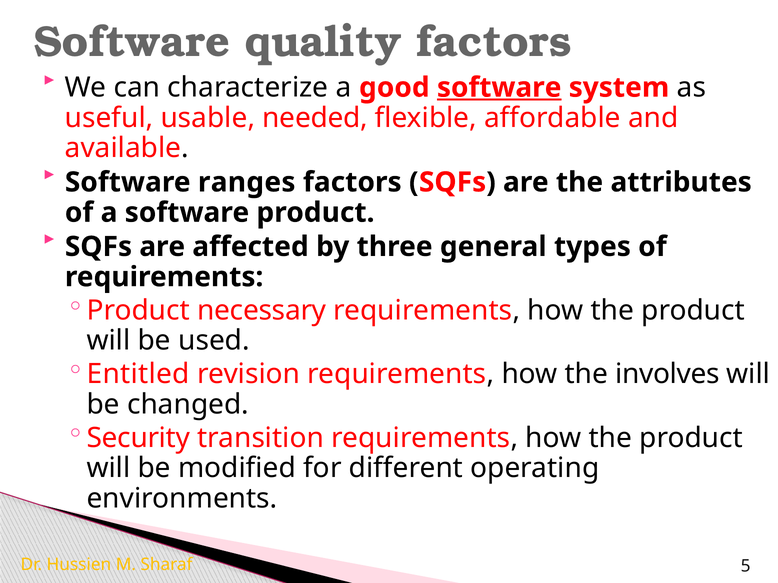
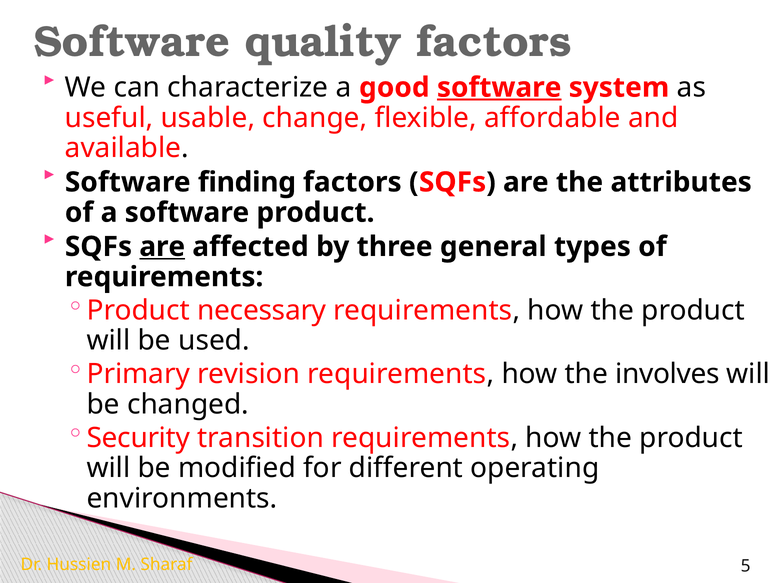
needed: needed -> change
ranges: ranges -> finding
are at (162, 247) underline: none -> present
Entitled: Entitled -> Primary
